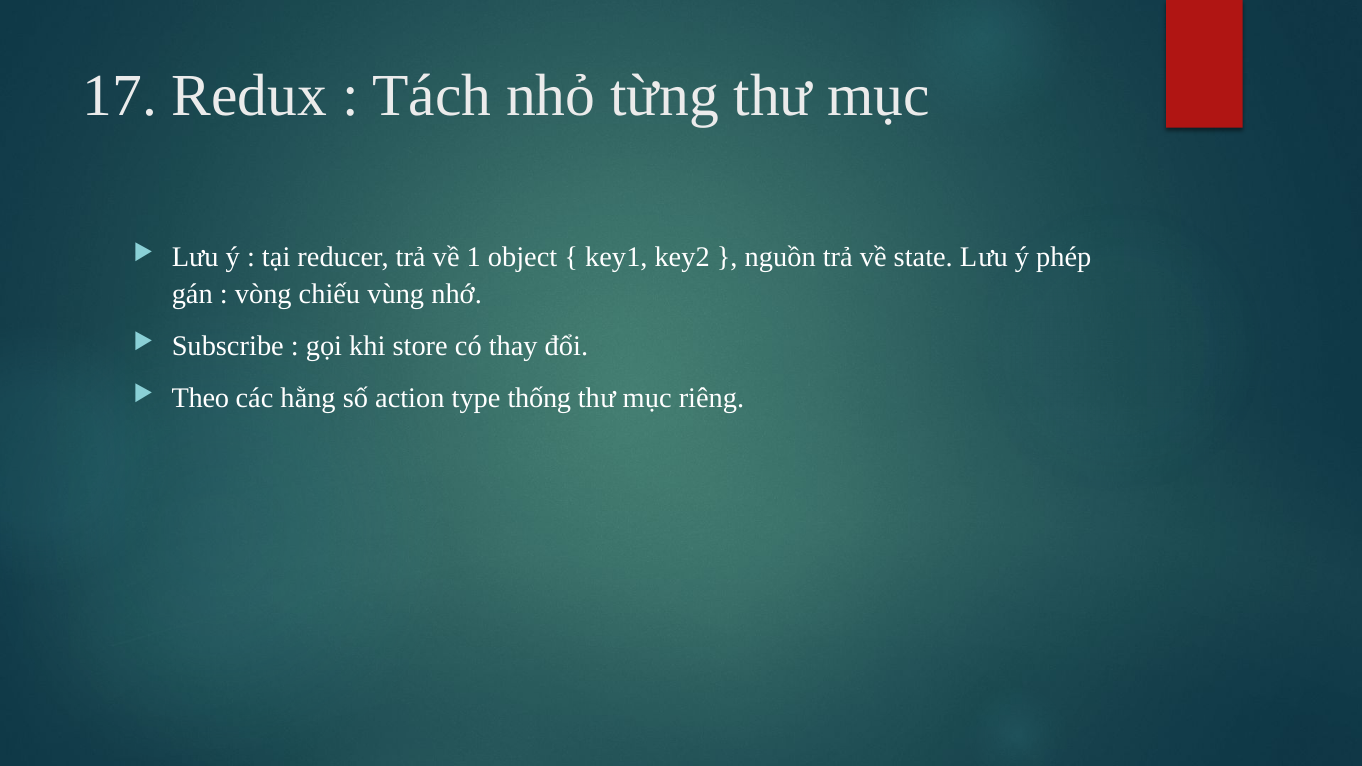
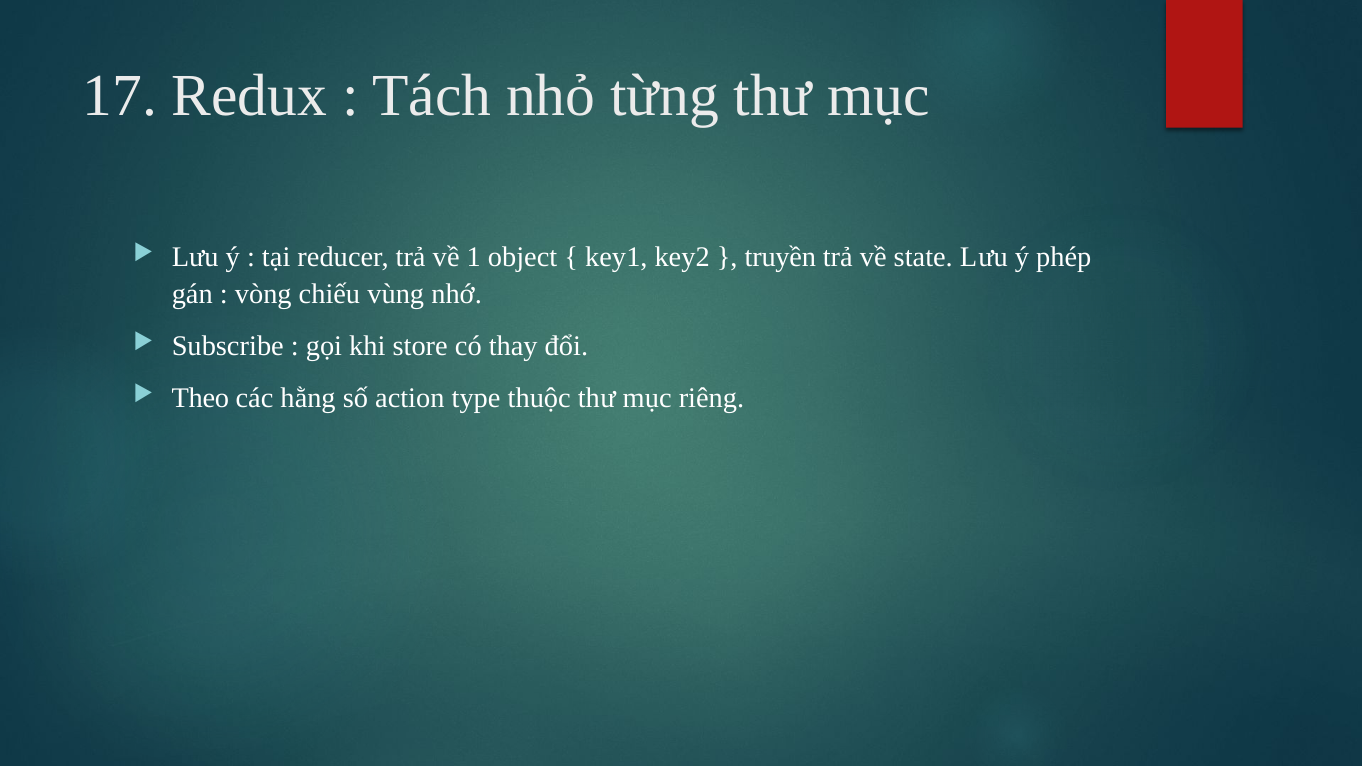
nguồn: nguồn -> truyền
thống: thống -> thuộc
